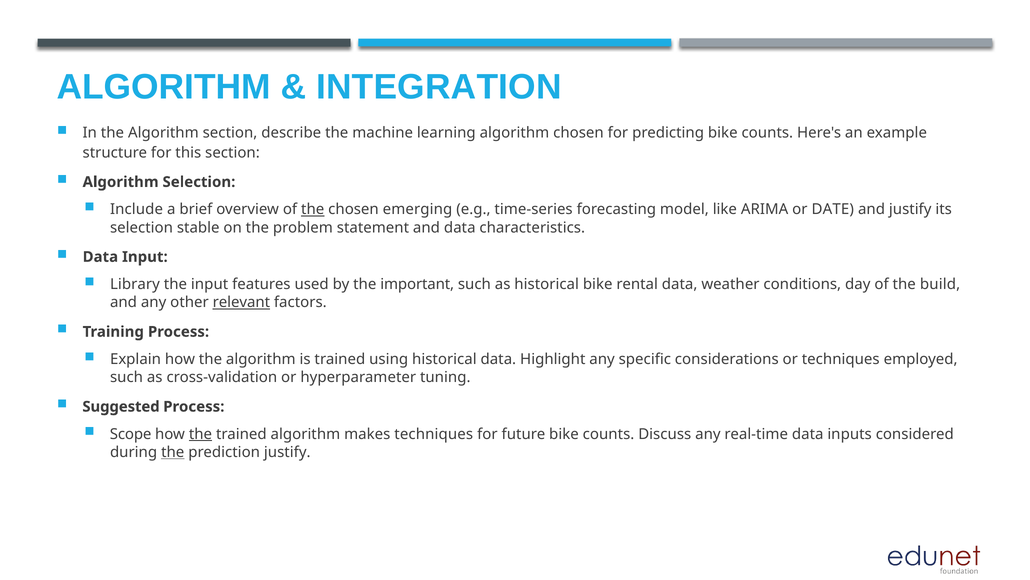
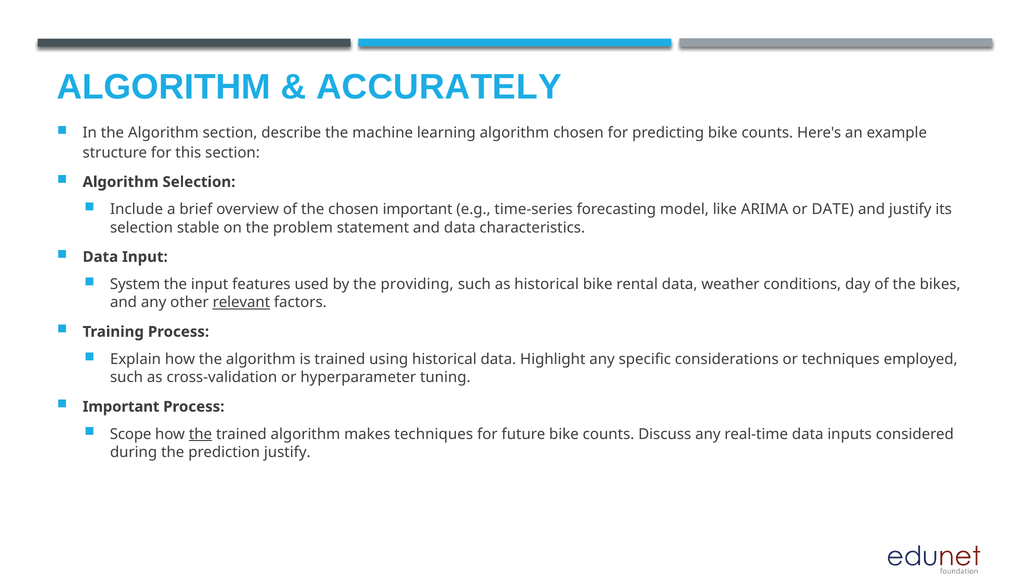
INTEGRATION: INTEGRATION -> ACCURATELY
the at (313, 209) underline: present -> none
chosen emerging: emerging -> important
Library: Library -> System
important: important -> providing
build: build -> bikes
Suggested at (121, 406): Suggested -> Important
the at (173, 452) underline: present -> none
